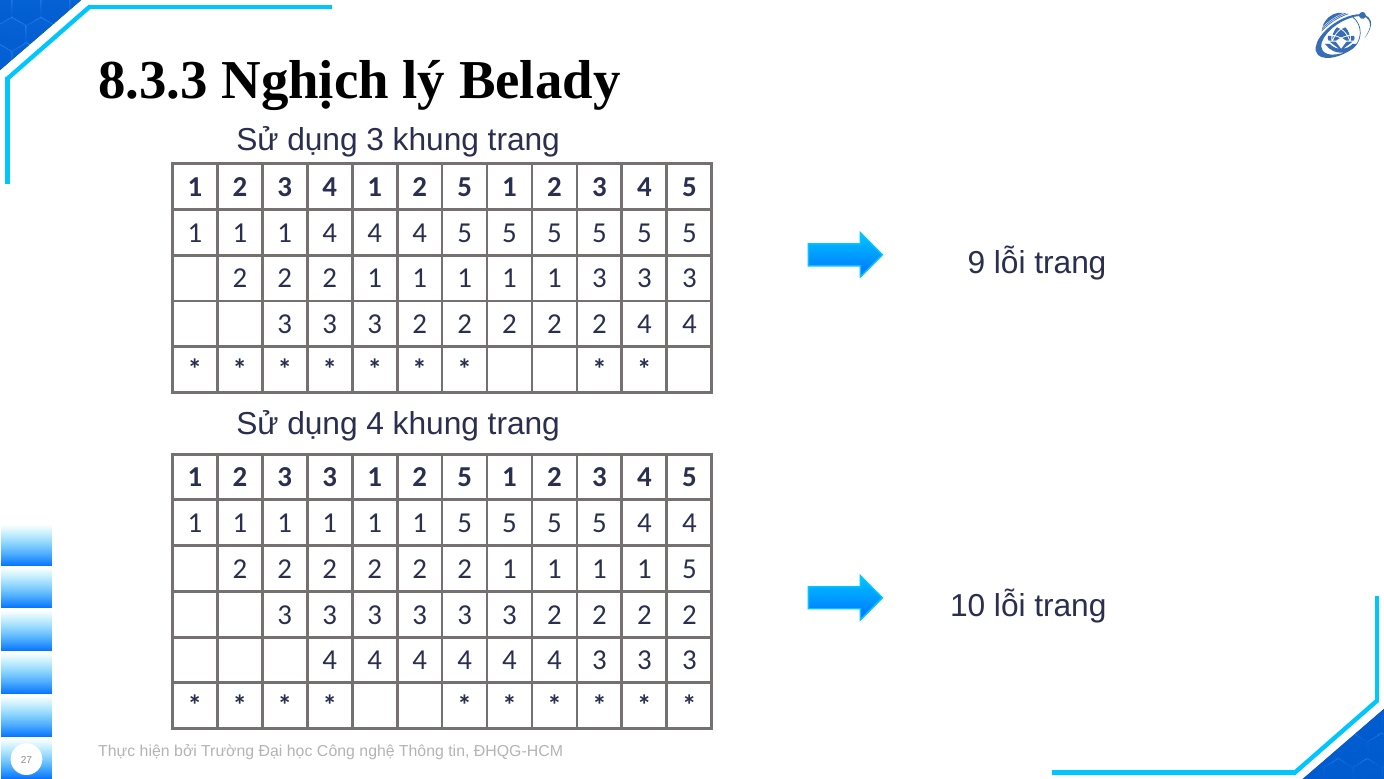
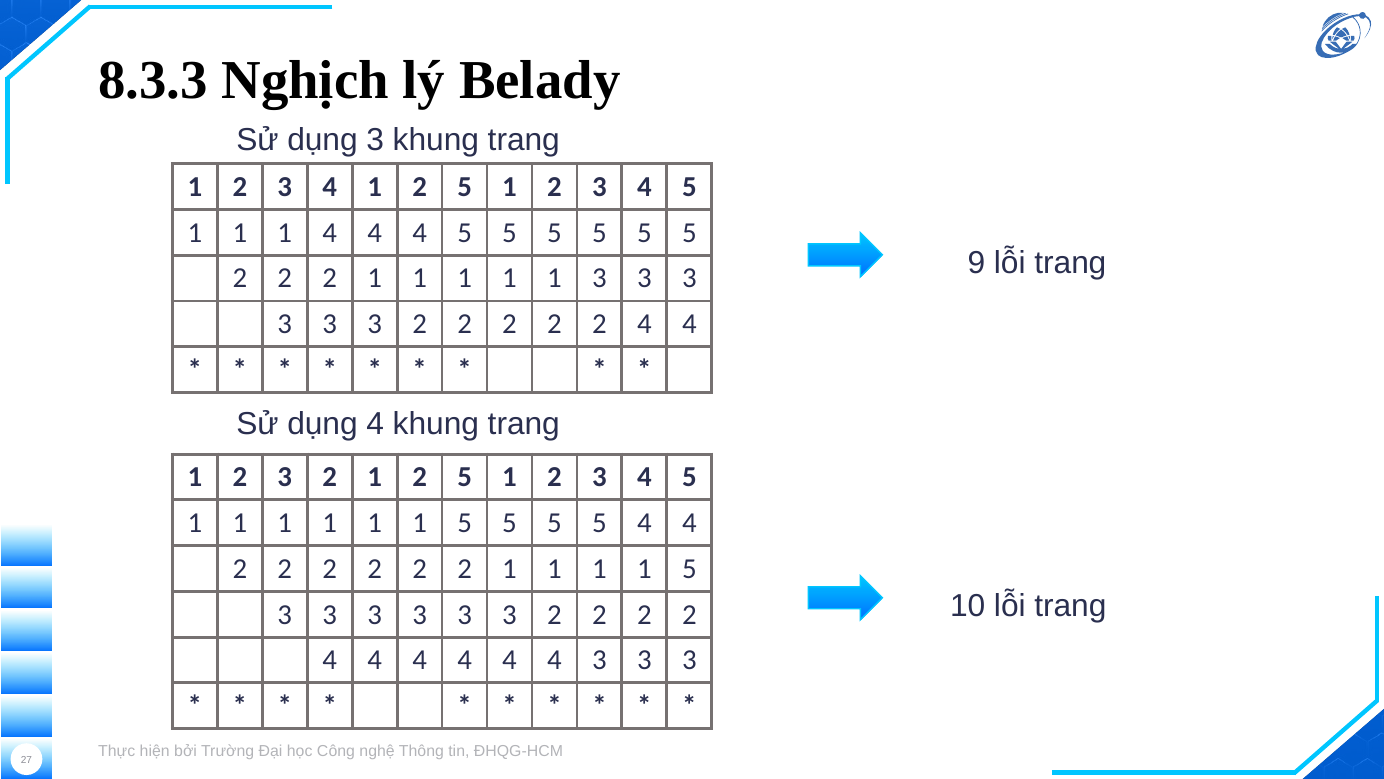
2 3 3: 3 -> 2
